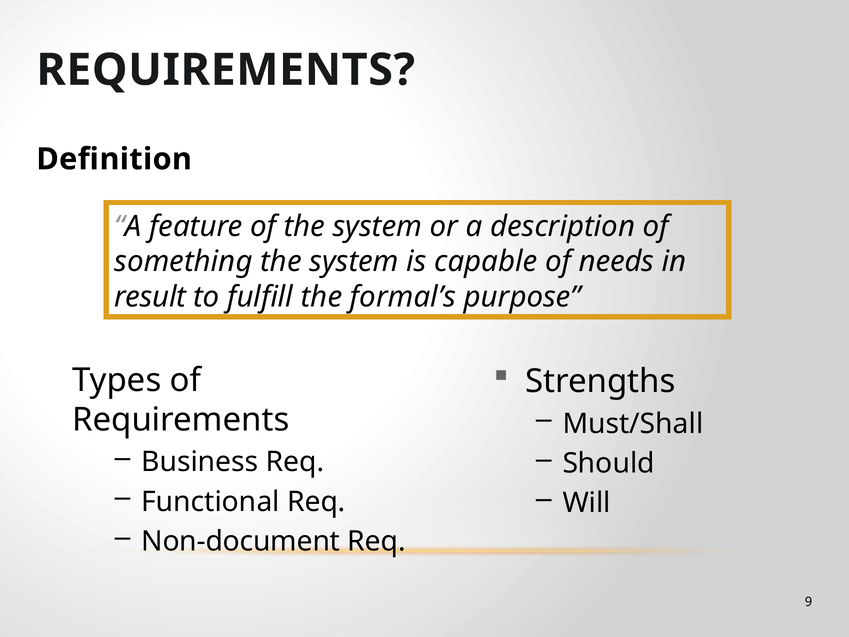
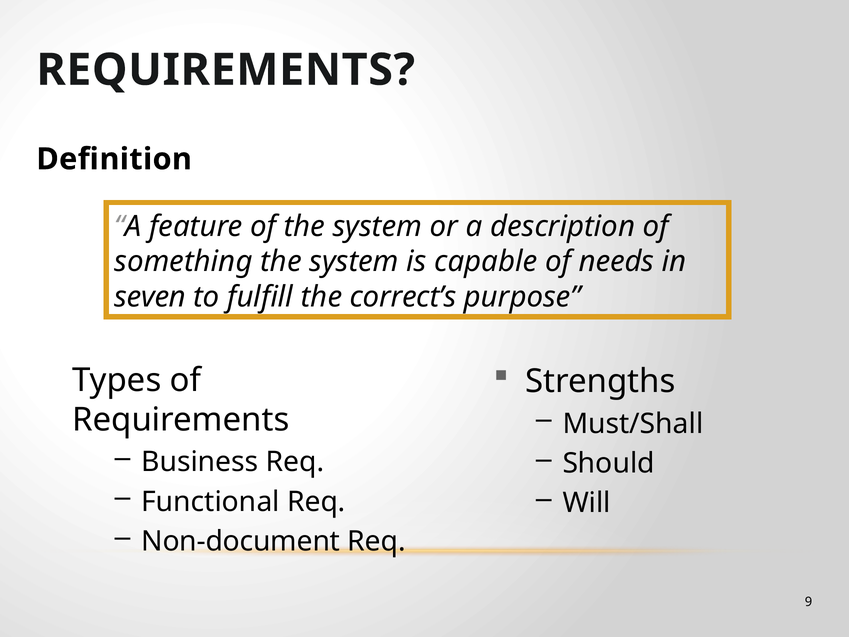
result: result -> seven
formal’s: formal’s -> correct’s
